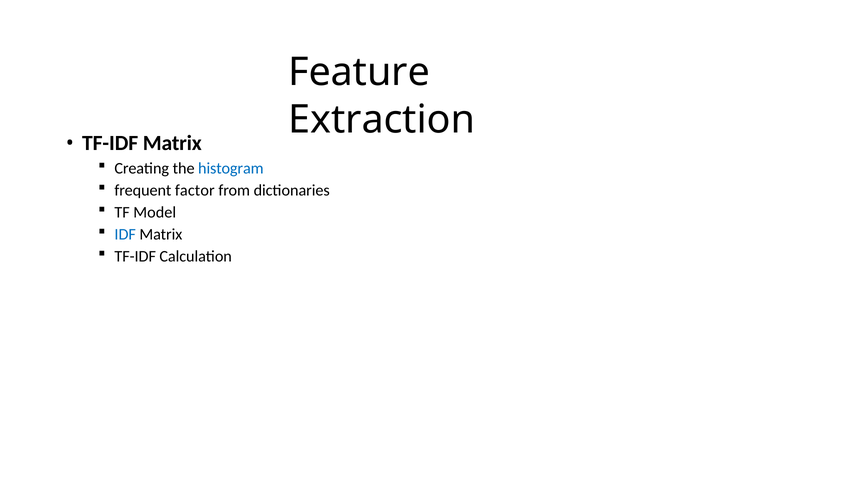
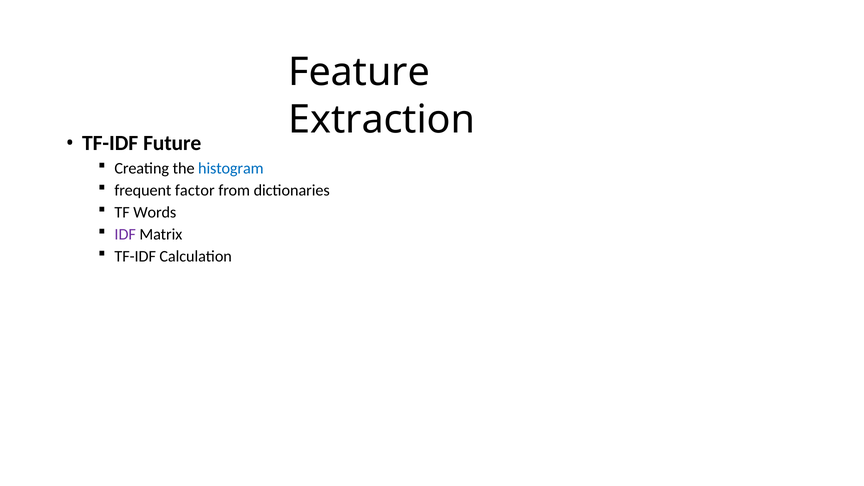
TF-IDF Matrix: Matrix -> Future
Model: Model -> Words
IDF colour: blue -> purple
